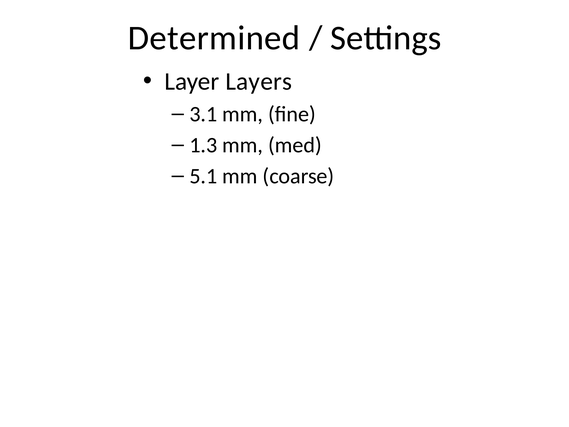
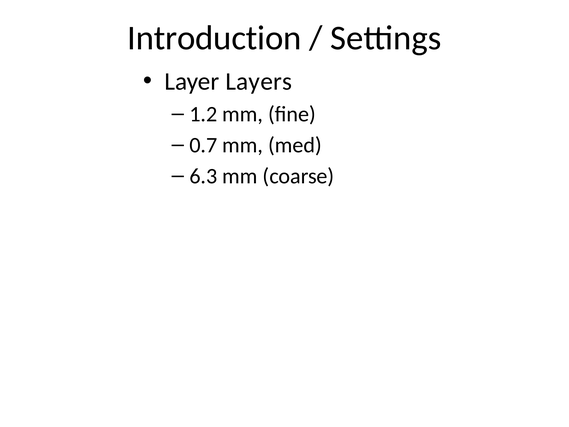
Determined: Determined -> Introduction
3.1: 3.1 -> 1.2
1.3: 1.3 -> 0.7
5.1: 5.1 -> 6.3
